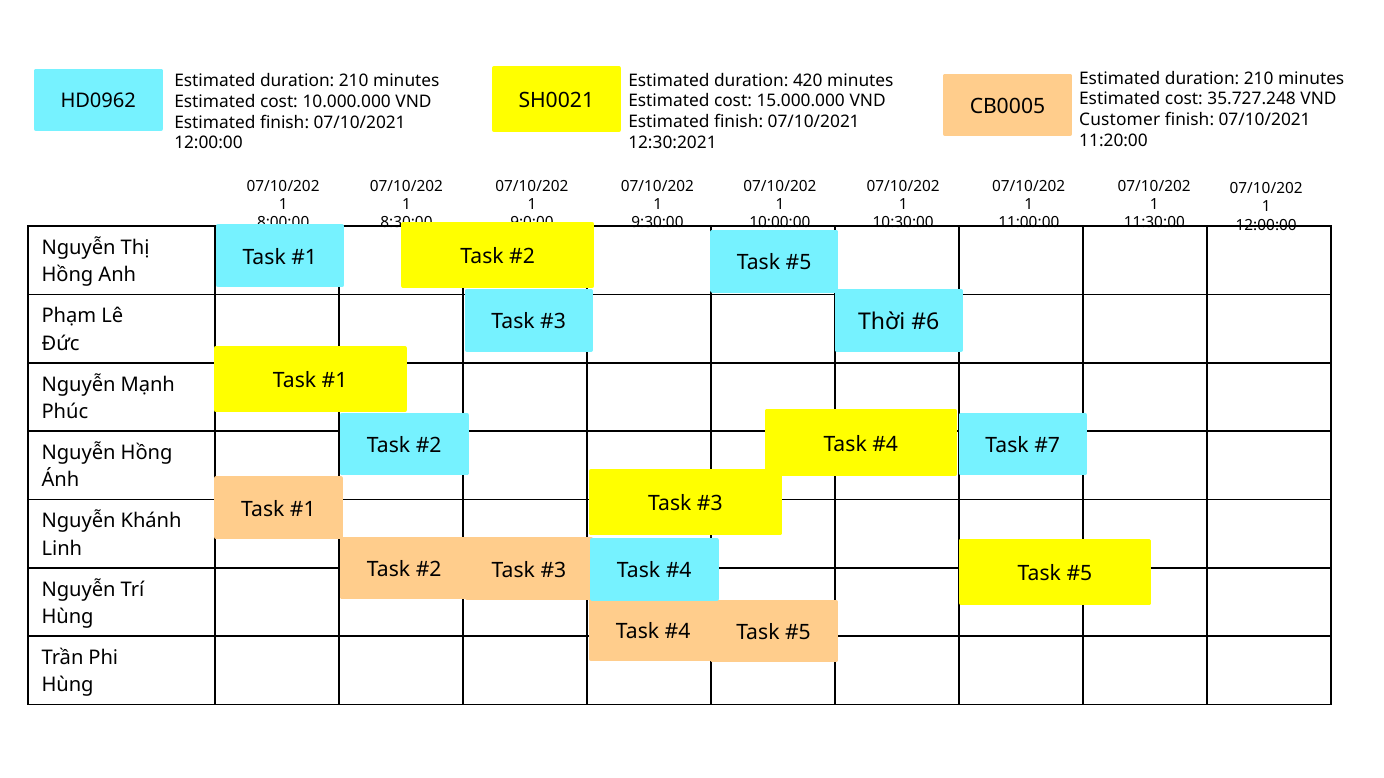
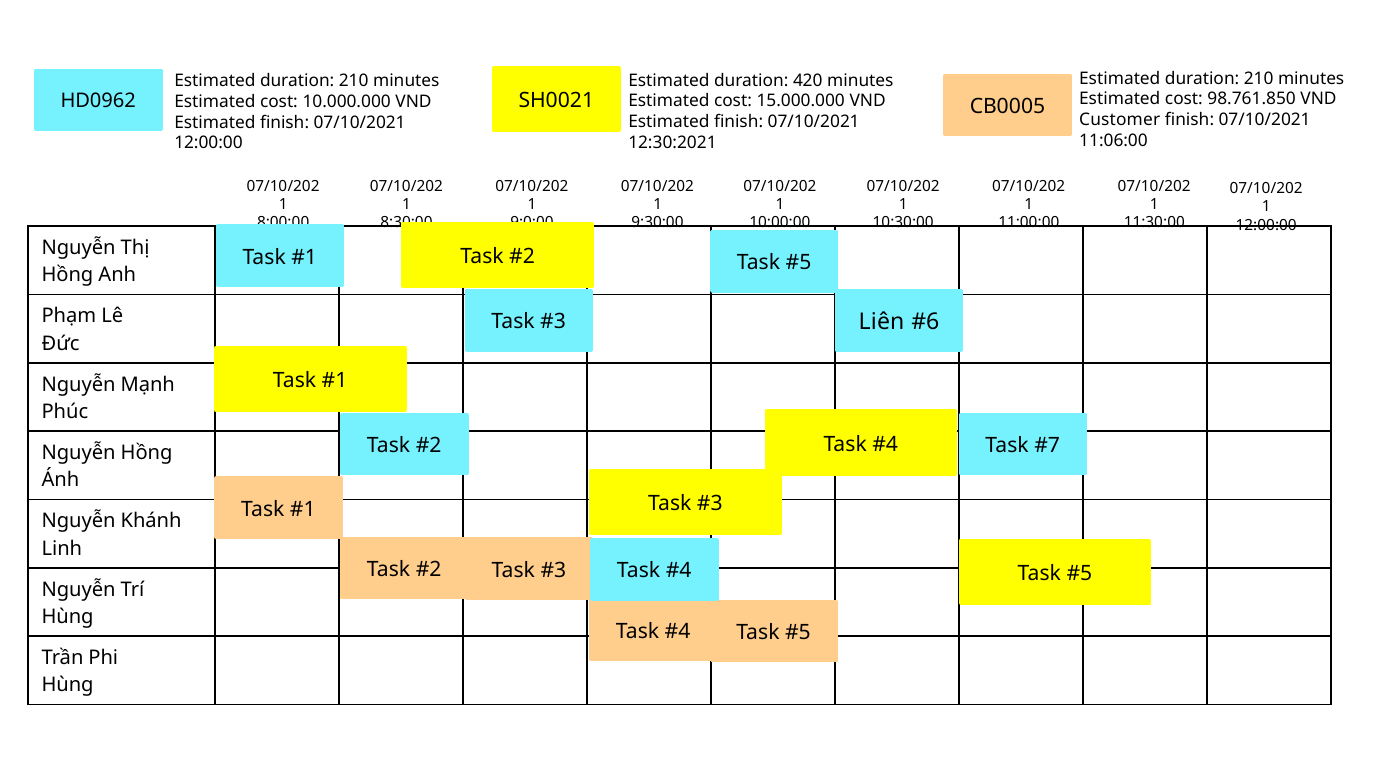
35.727.248: 35.727.248 -> 98.761.850
11:20:00: 11:20:00 -> 11:06:00
Thời: Thời -> Liên
